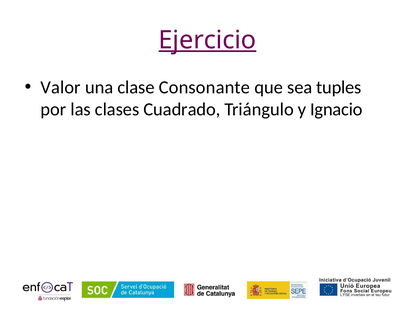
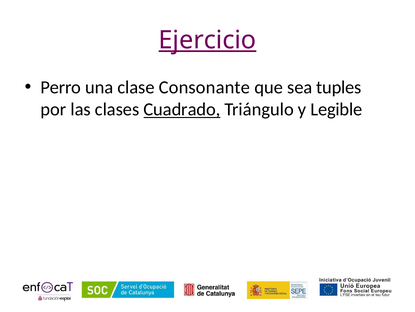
Valor: Valor -> Perro
Cuadrado underline: none -> present
Ignacio: Ignacio -> Legible
